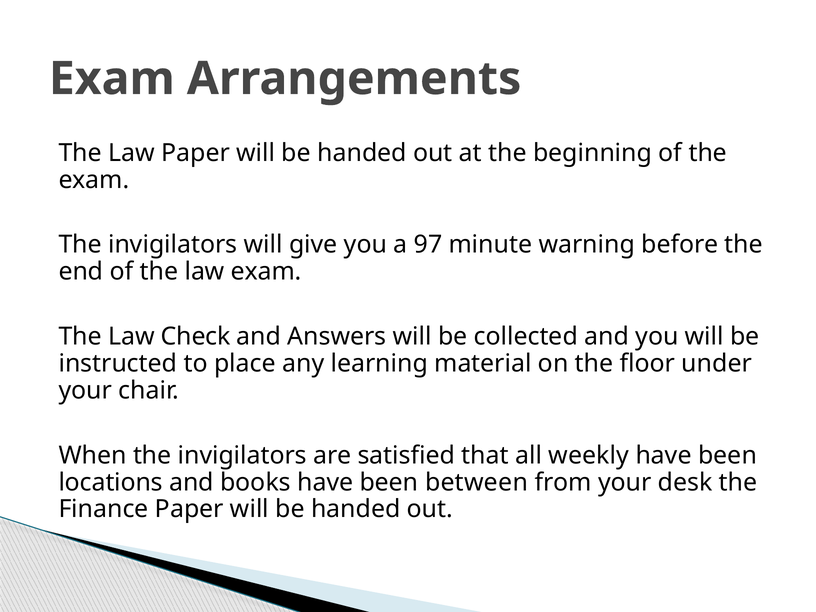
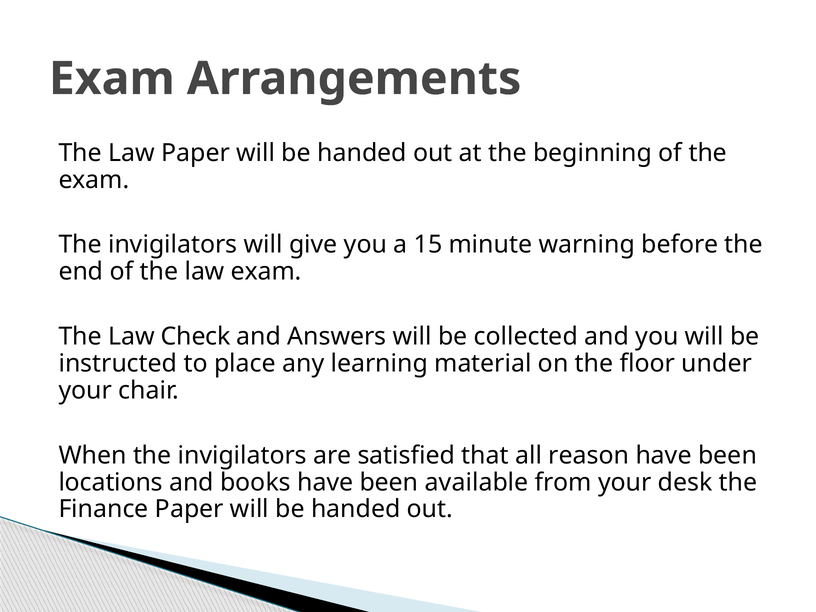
97: 97 -> 15
weekly: weekly -> reason
between: between -> available
